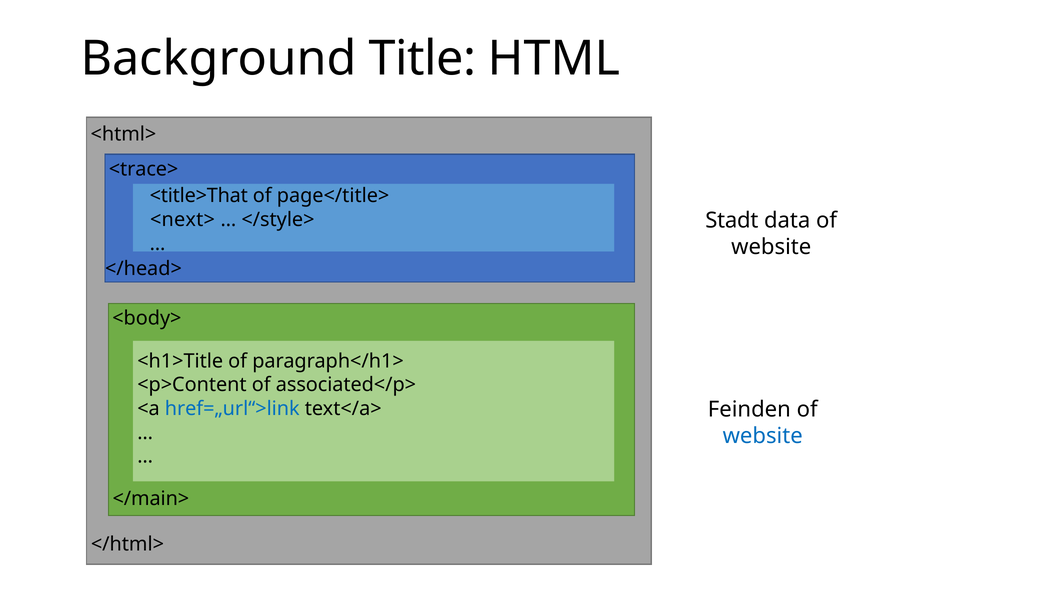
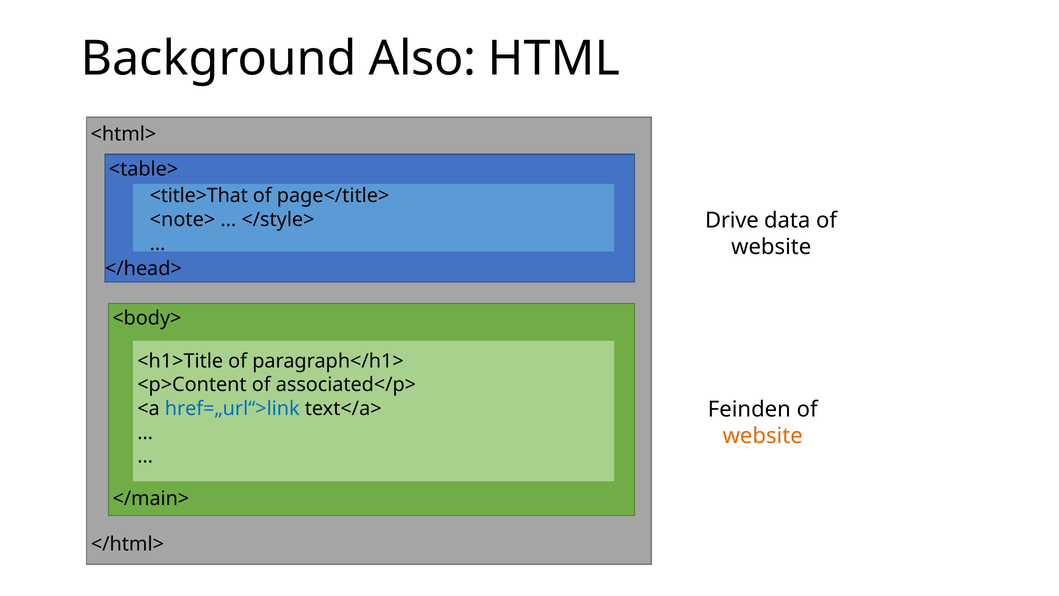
Title: Title -> Also
<trace>: <trace> -> <table>
Stadt: Stadt -> Drive
<next>: <next> -> <note>
website at (763, 436) colour: blue -> orange
